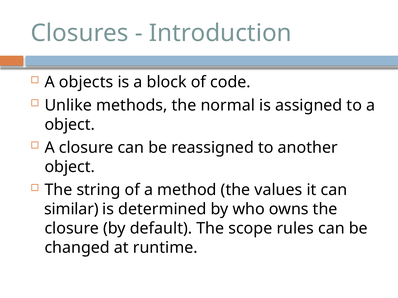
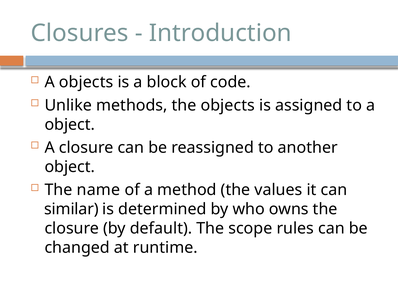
the normal: normal -> objects
string: string -> name
